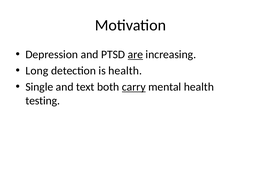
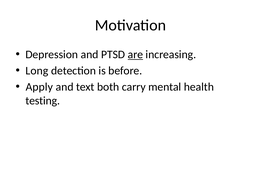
is health: health -> before
Single: Single -> Apply
carry underline: present -> none
